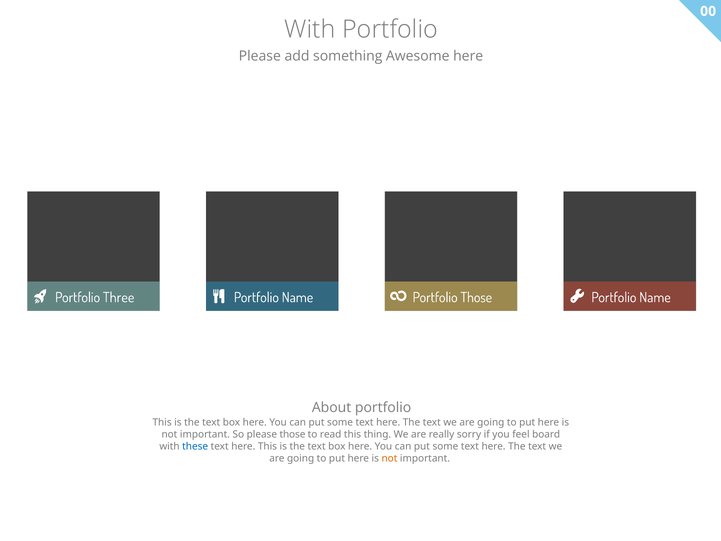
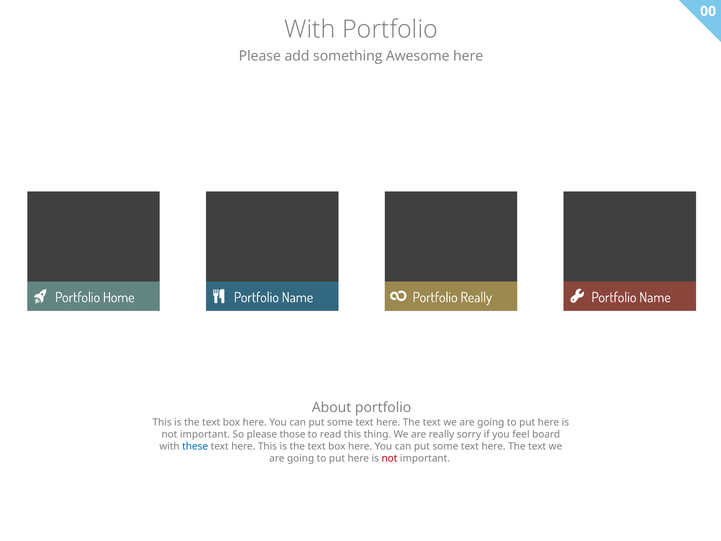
Three: Three -> Home
Portfolio Those: Those -> Really
not at (389, 458) colour: orange -> red
